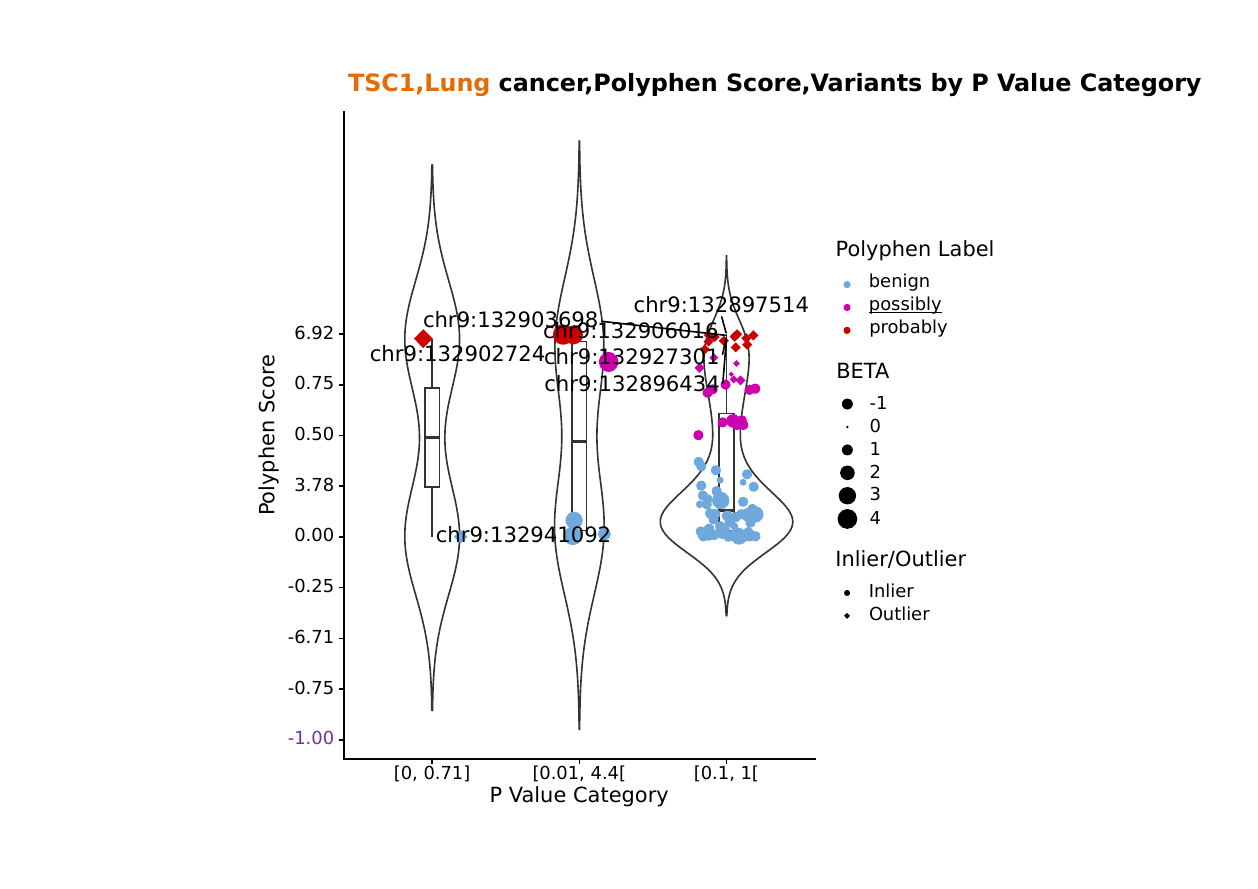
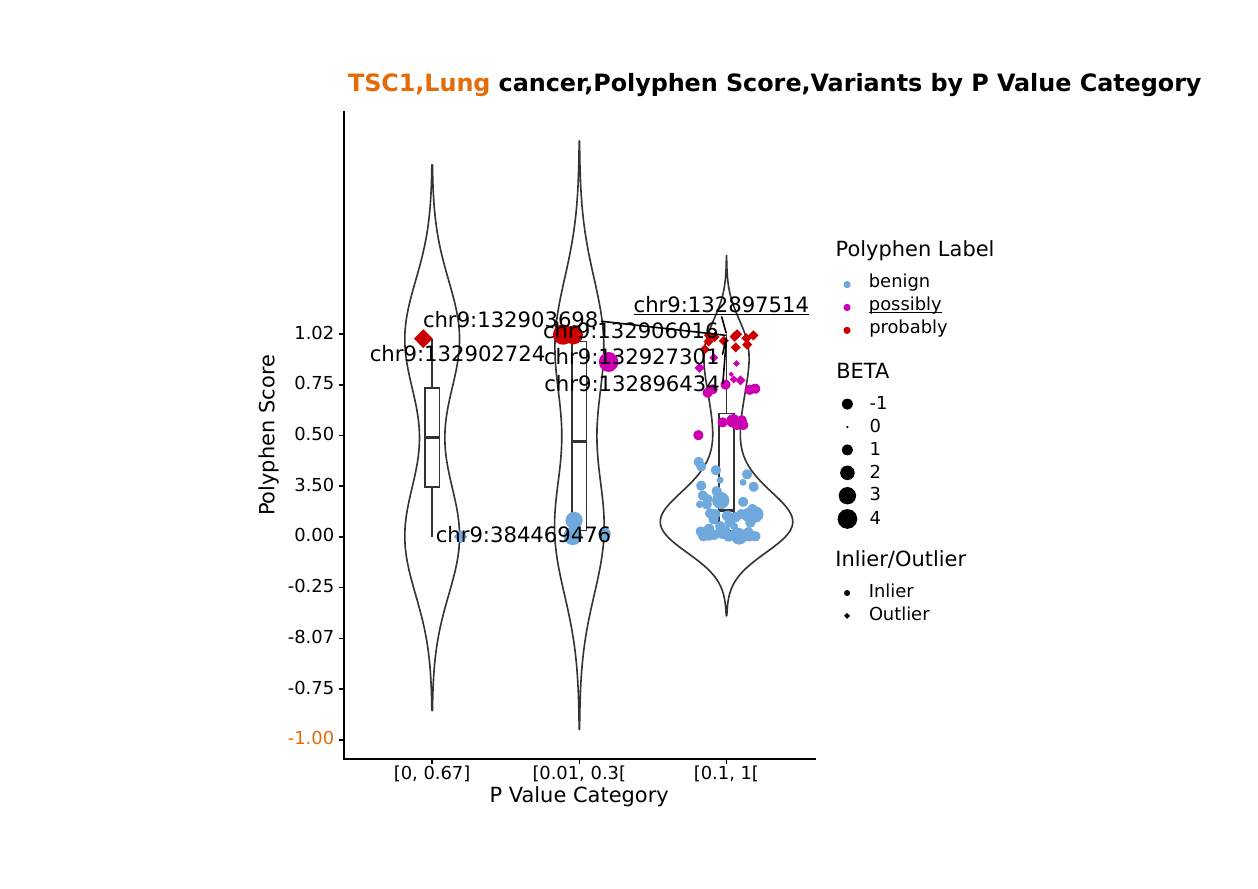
chr9:132897514 underline: none -> present
6.92: 6.92 -> 1.02
3.78: 3.78 -> 3.50
chr9:132941092: chr9:132941092 -> chr9:384469476
-6.71: -6.71 -> -8.07
-1.00 colour: purple -> orange
0.71: 0.71 -> 0.67
4.4[: 4.4[ -> 0.3[
